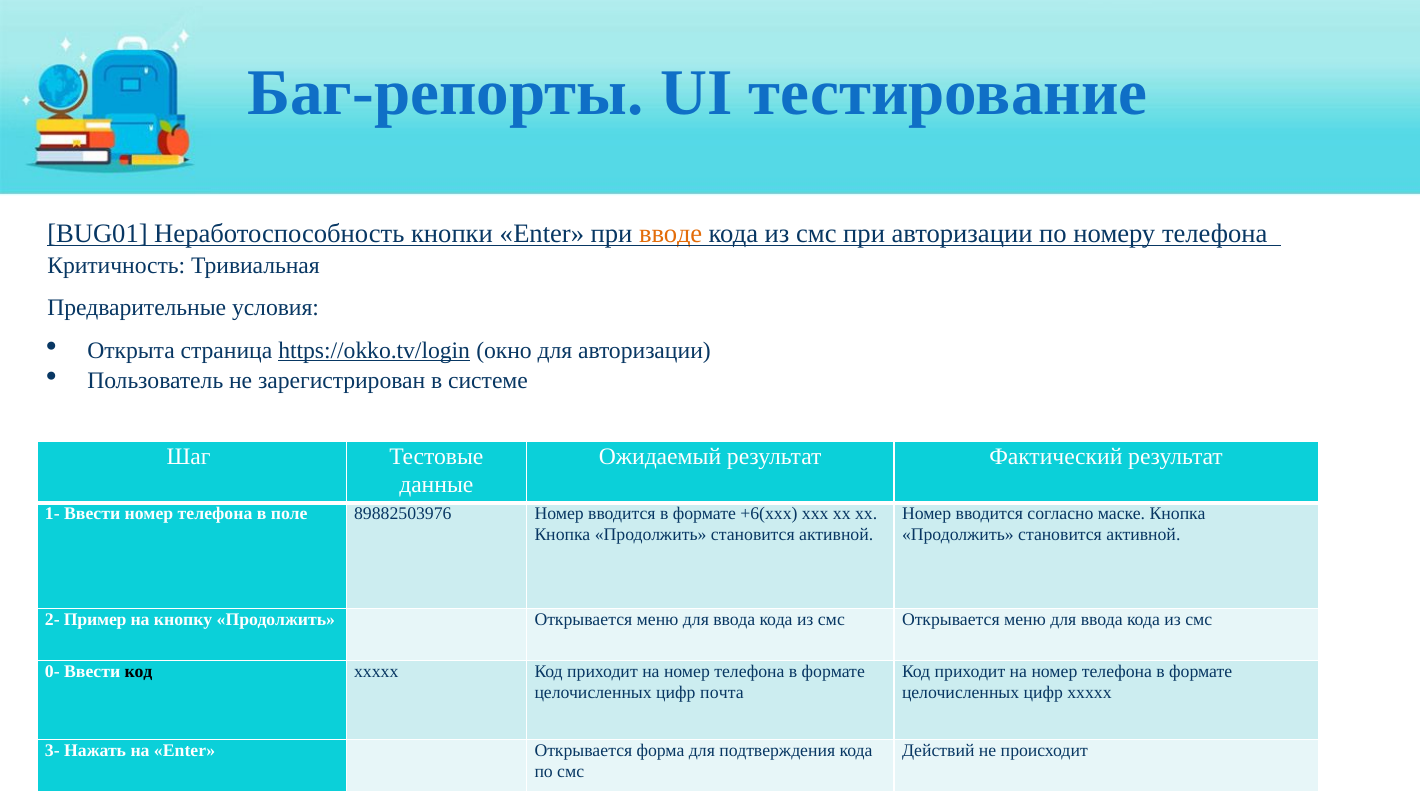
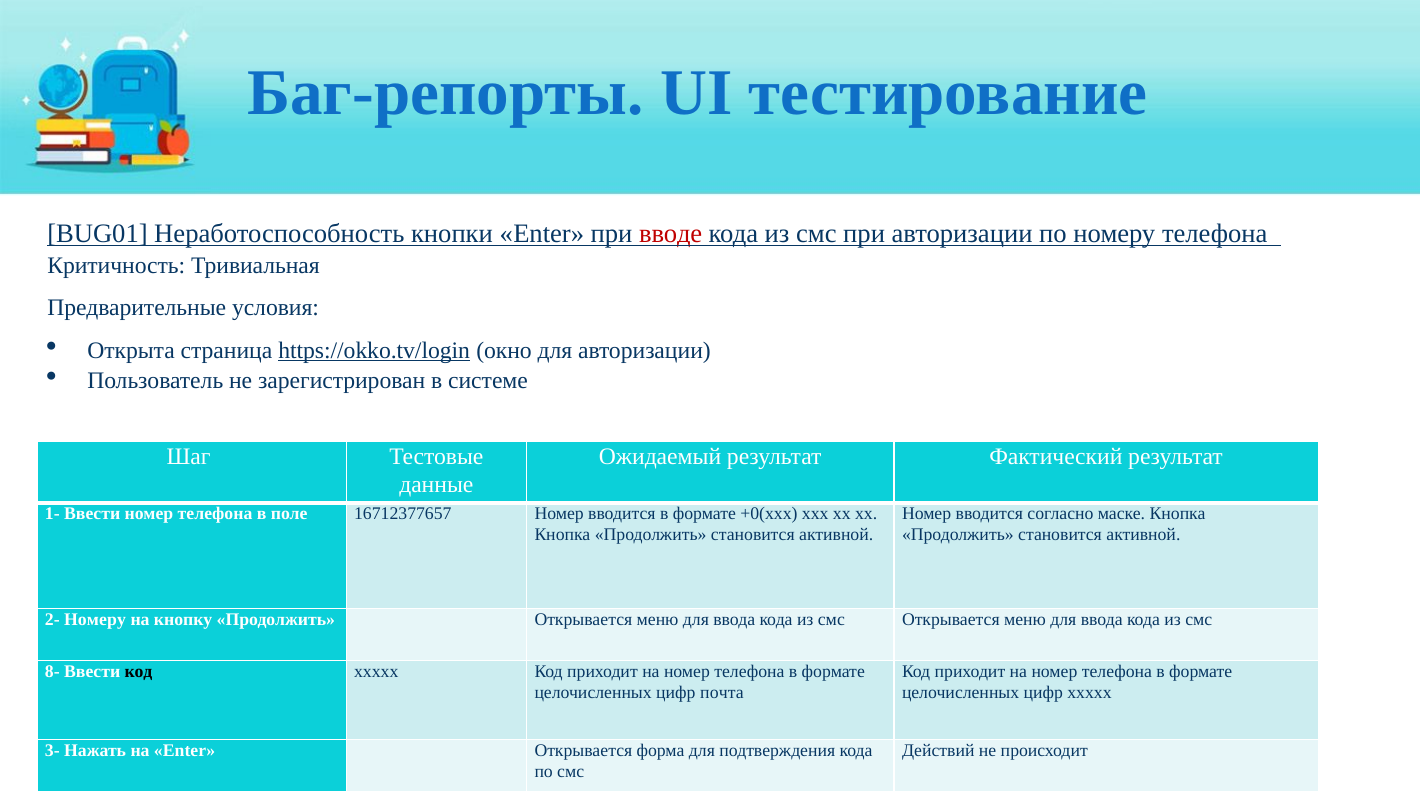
вводе colour: orange -> red
89882503976: 89882503976 -> 16712377657
+6(ххх: +6(ххх -> +0(ххх
2- Пример: Пример -> Номеру
0-: 0- -> 8-
